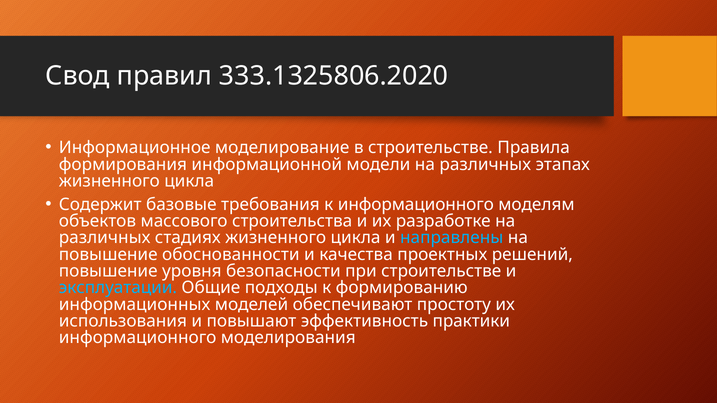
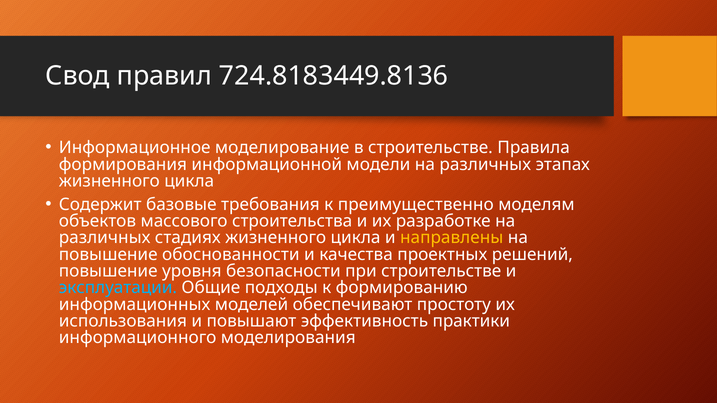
333.1325806.2020: 333.1325806.2020 -> 724.8183449.8136
к информационного: информационного -> преимущественно
направлены colour: light blue -> yellow
